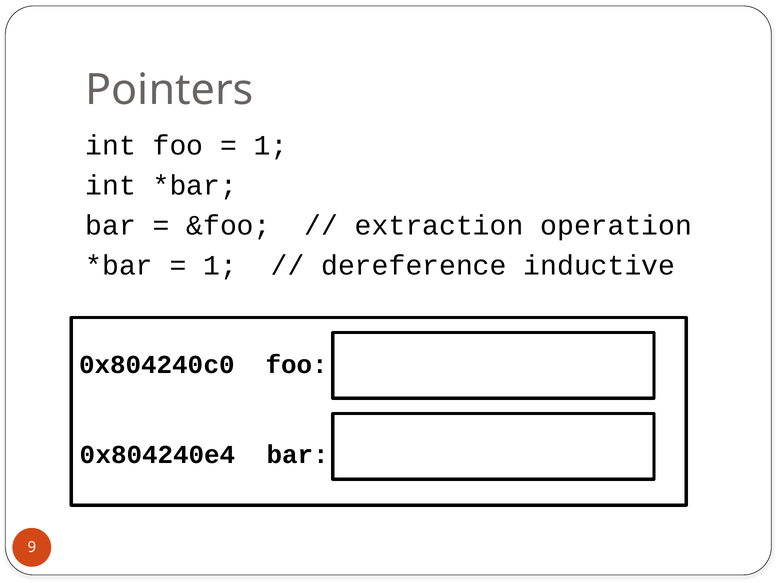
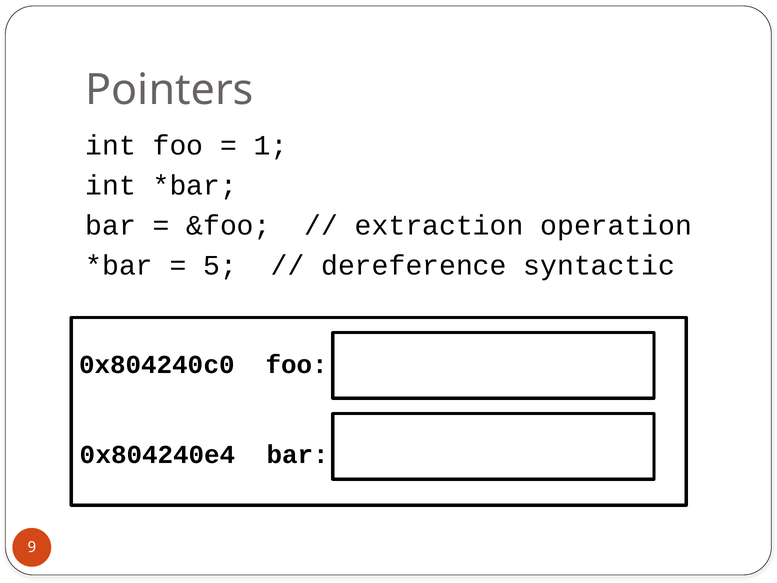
1 at (220, 265): 1 -> 5
inductive: inductive -> syntactic
